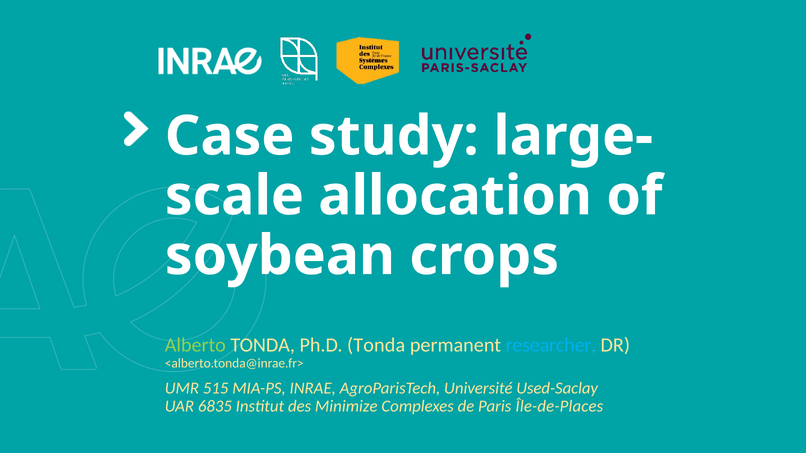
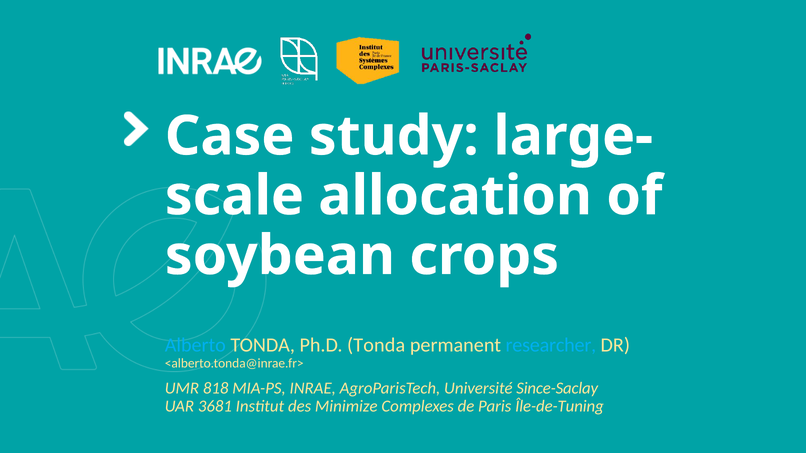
Alberto at (195, 345) colour: light green -> light blue
515: 515 -> 818
Used-Saclay: Used-Saclay -> Since-Saclay
6835: 6835 -> 3681
Île-de-Places: Île-de-Places -> Île-de-Tuning
